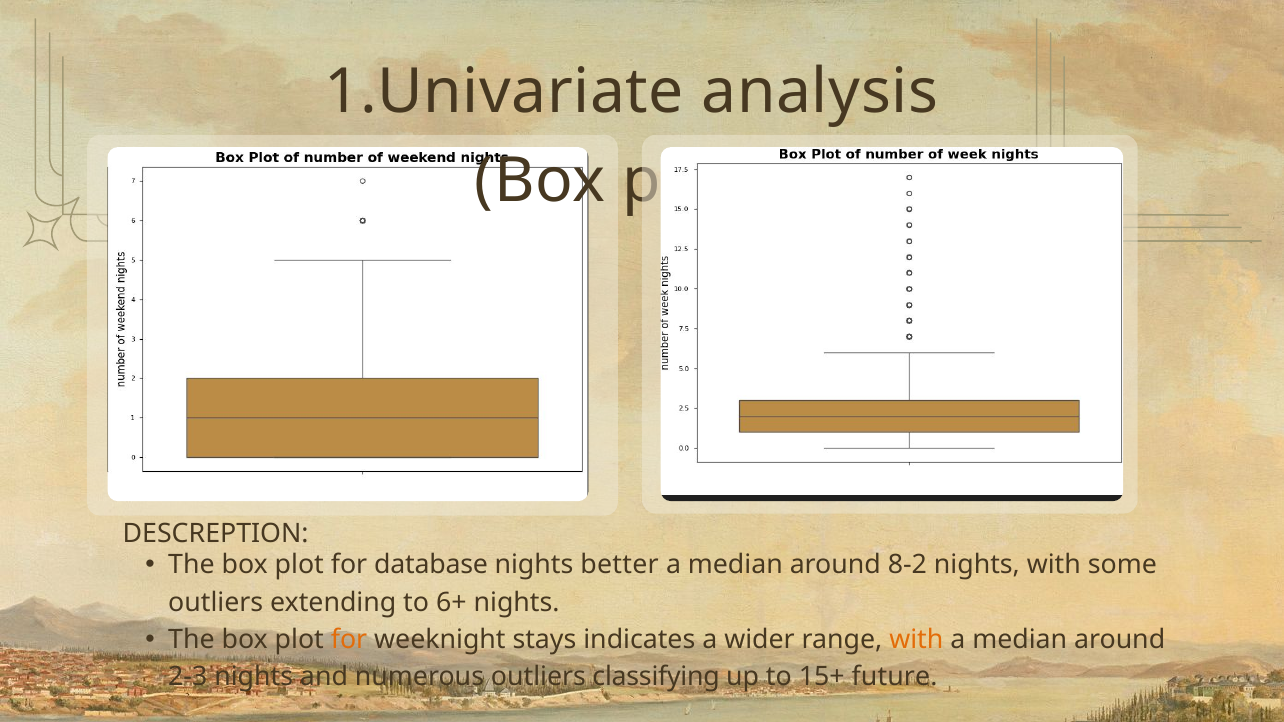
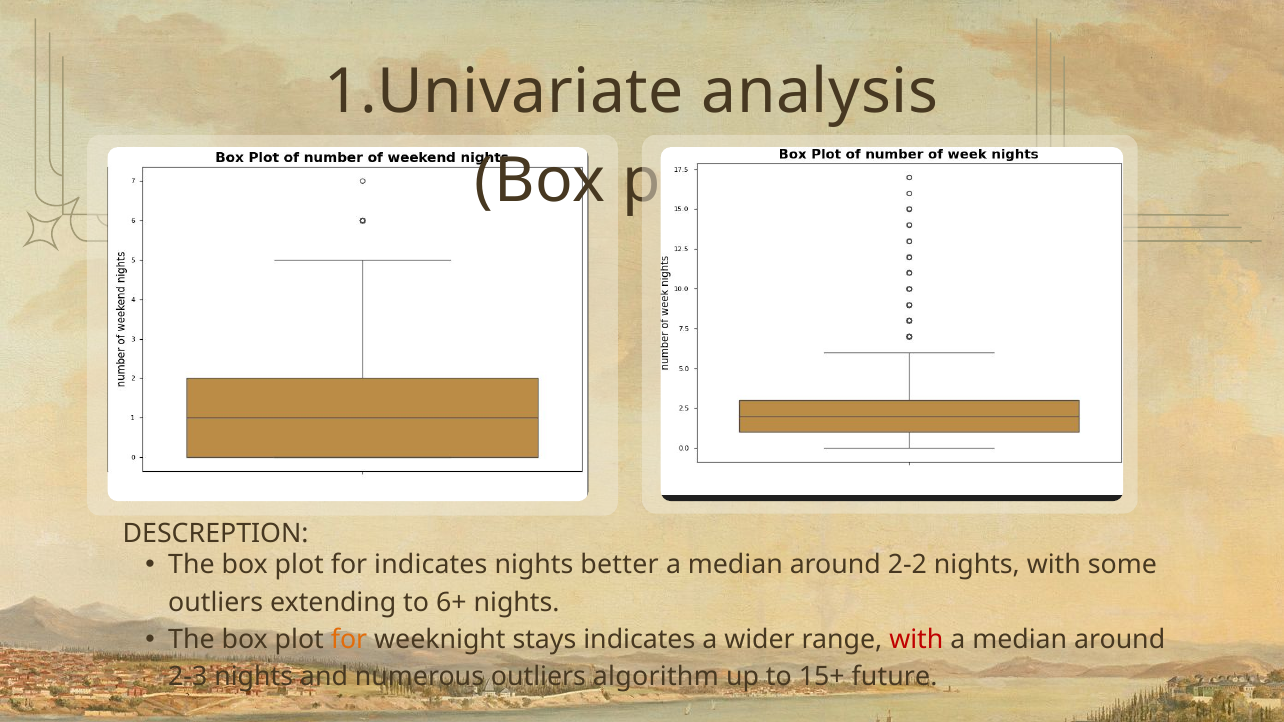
for database: database -> indicates
8-2: 8-2 -> 2-2
with at (916, 640) colour: orange -> red
classifying: classifying -> algorithm
